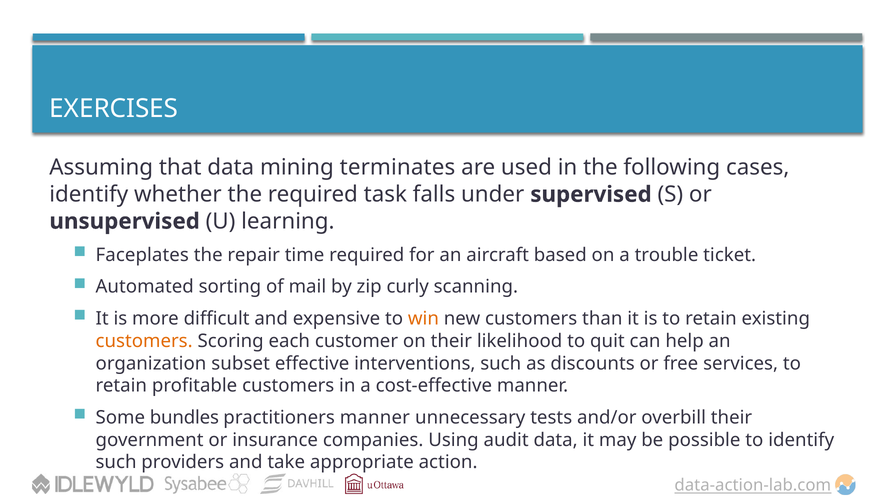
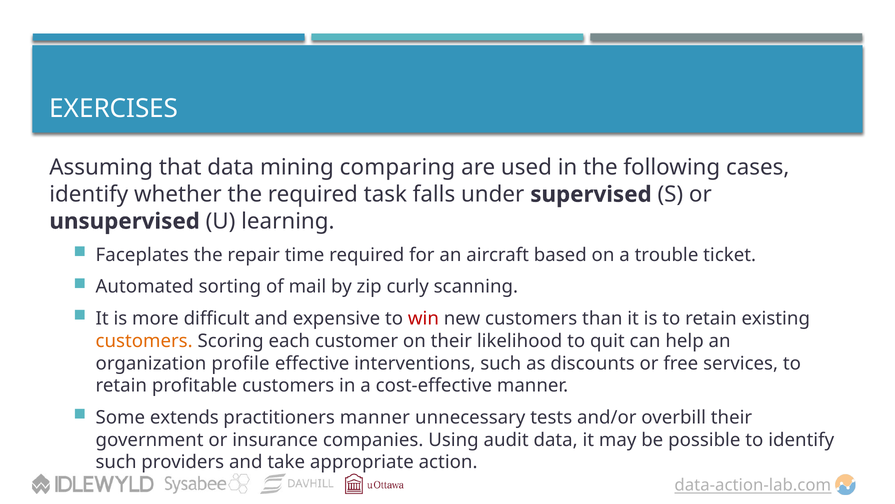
terminates: terminates -> comparing
win colour: orange -> red
subset: subset -> profile
bundles: bundles -> extends
